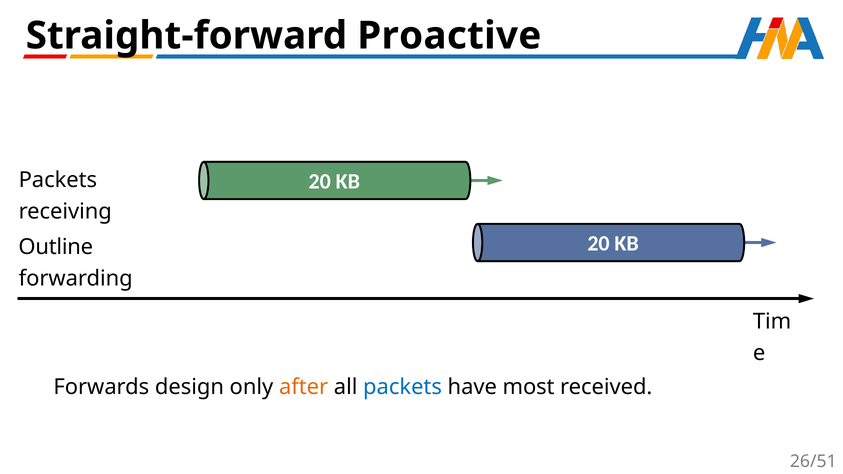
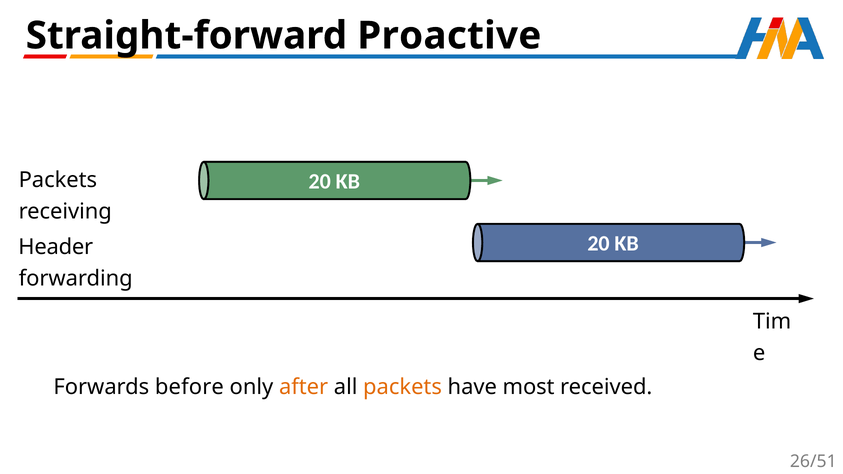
Outline: Outline -> Header
design: design -> before
packets at (403, 387) colour: blue -> orange
